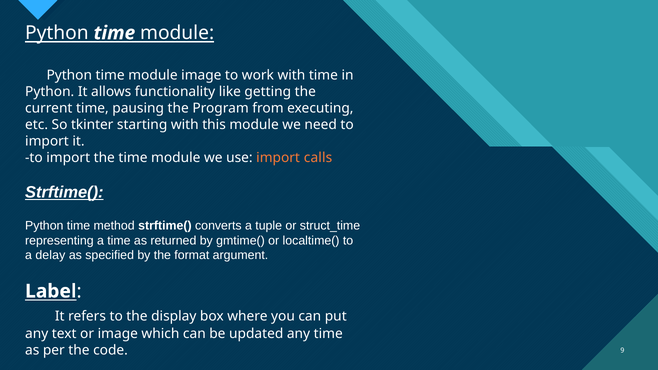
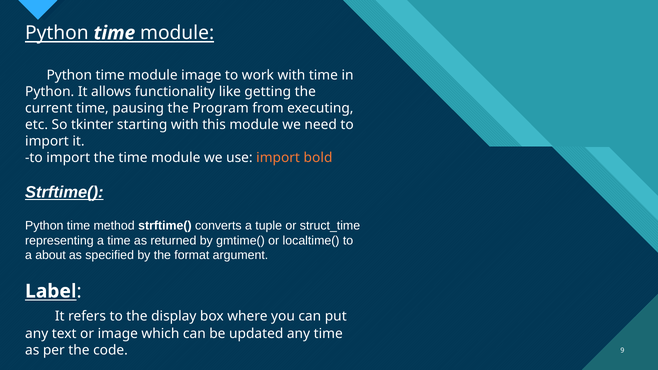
calls: calls -> bold
delay: delay -> about
